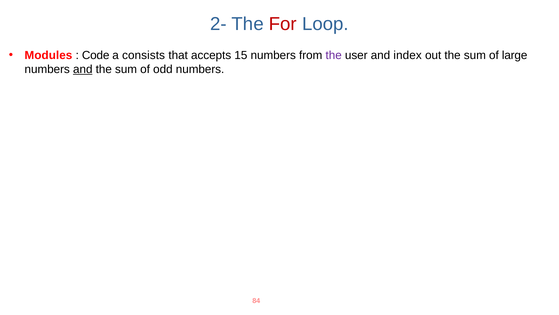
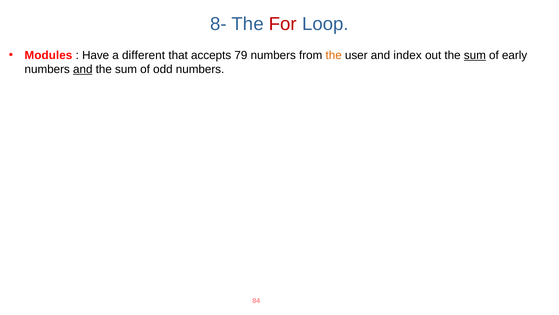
2-: 2- -> 8-
Code: Code -> Have
consists: consists -> different
15: 15 -> 79
the at (334, 55) colour: purple -> orange
sum at (475, 55) underline: none -> present
large: large -> early
